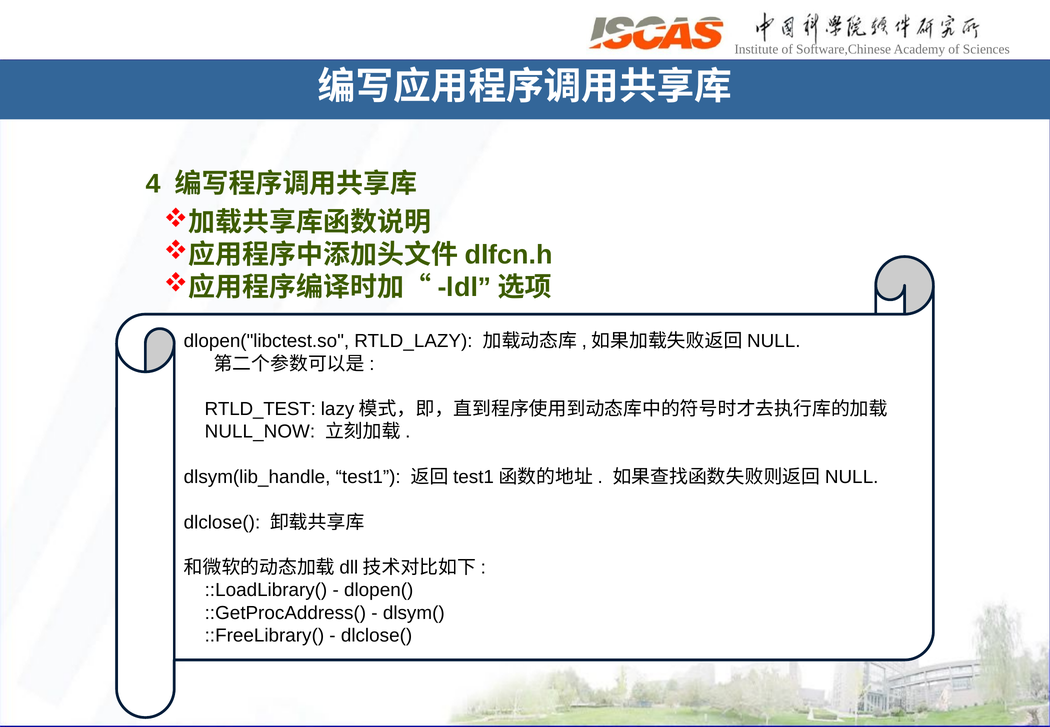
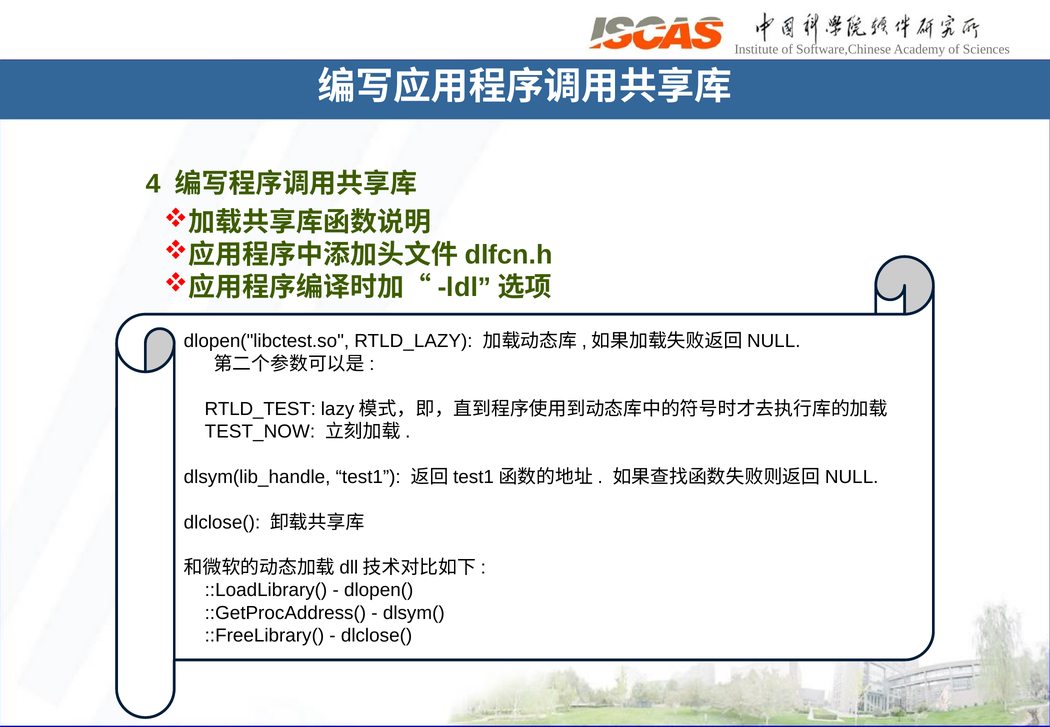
NULL_NOW: NULL_NOW -> TEST_NOW
